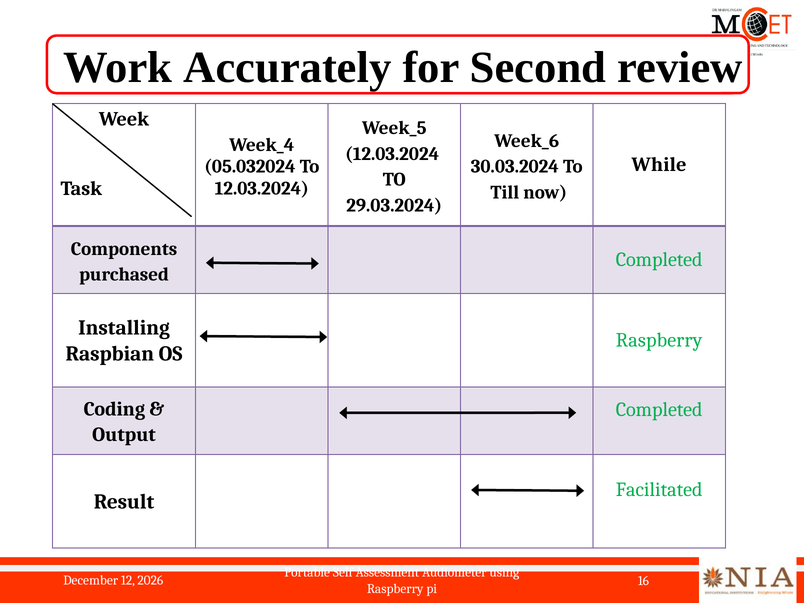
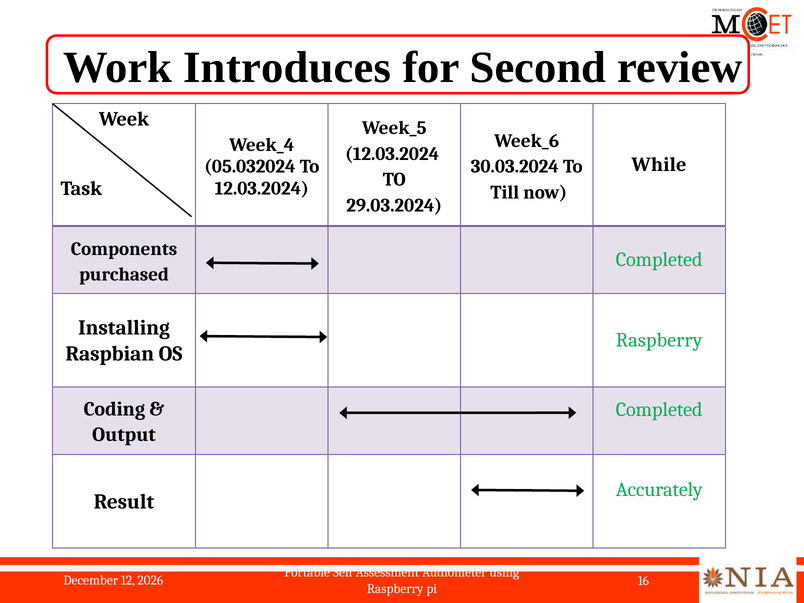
Accurately: Accurately -> Introduces
Facilitated: Facilitated -> Accurately
